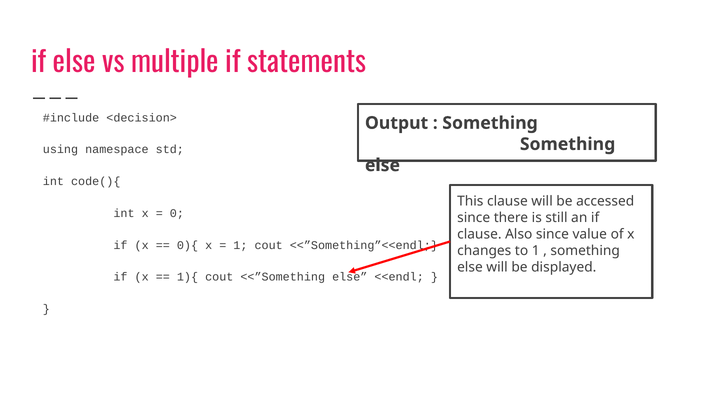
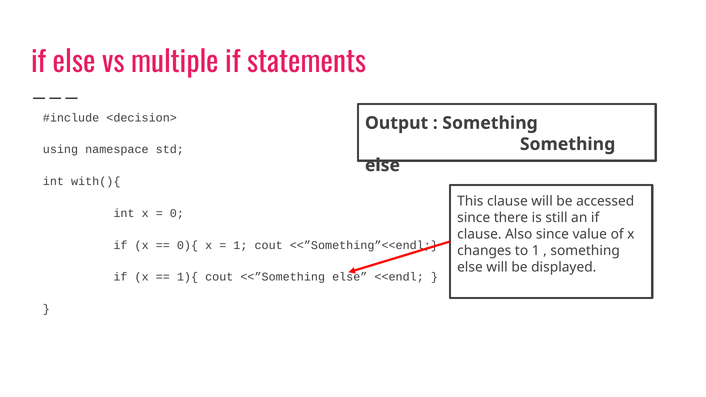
code(){: code(){ -> with(){
